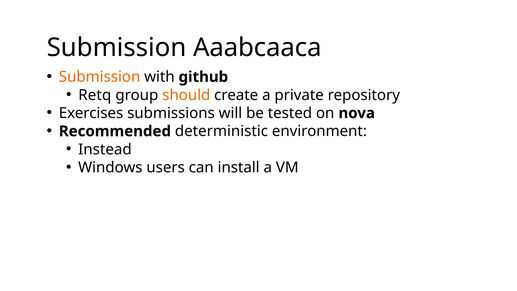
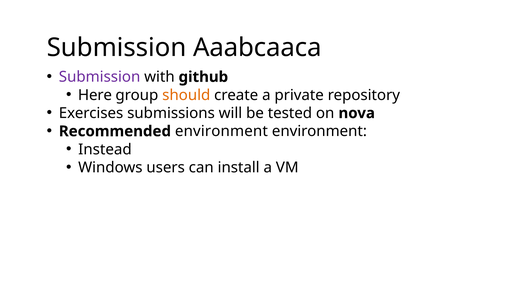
Submission at (100, 77) colour: orange -> purple
Retq: Retq -> Here
Recommended deterministic: deterministic -> environment
